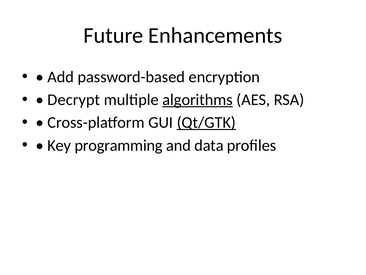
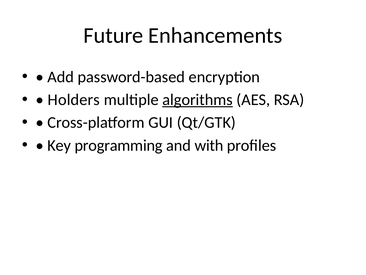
Decrypt: Decrypt -> Holders
Qt/GTK underline: present -> none
data: data -> with
